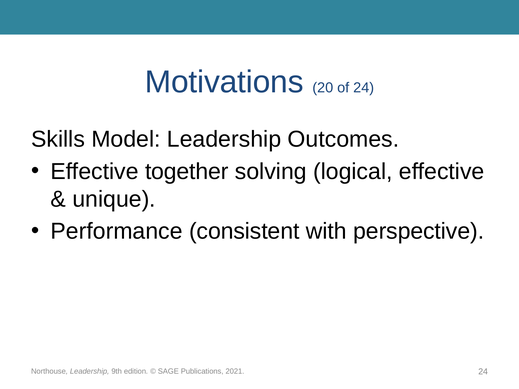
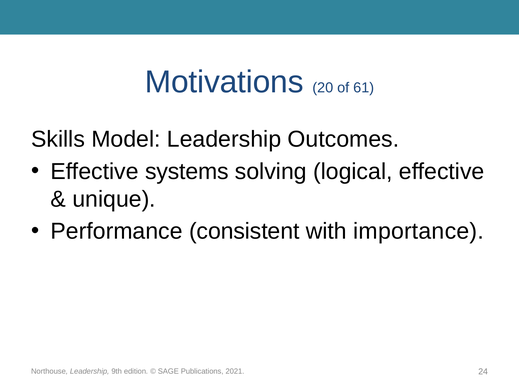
of 24: 24 -> 61
together: together -> systems
perspective: perspective -> importance
